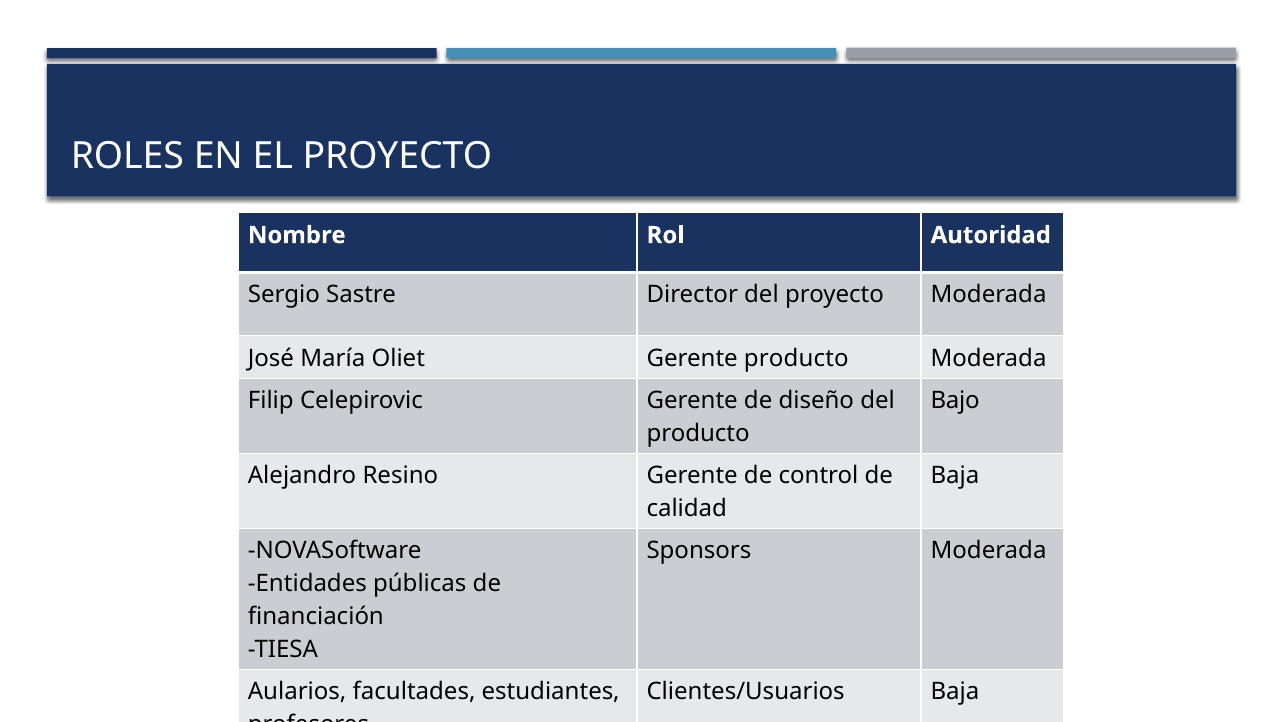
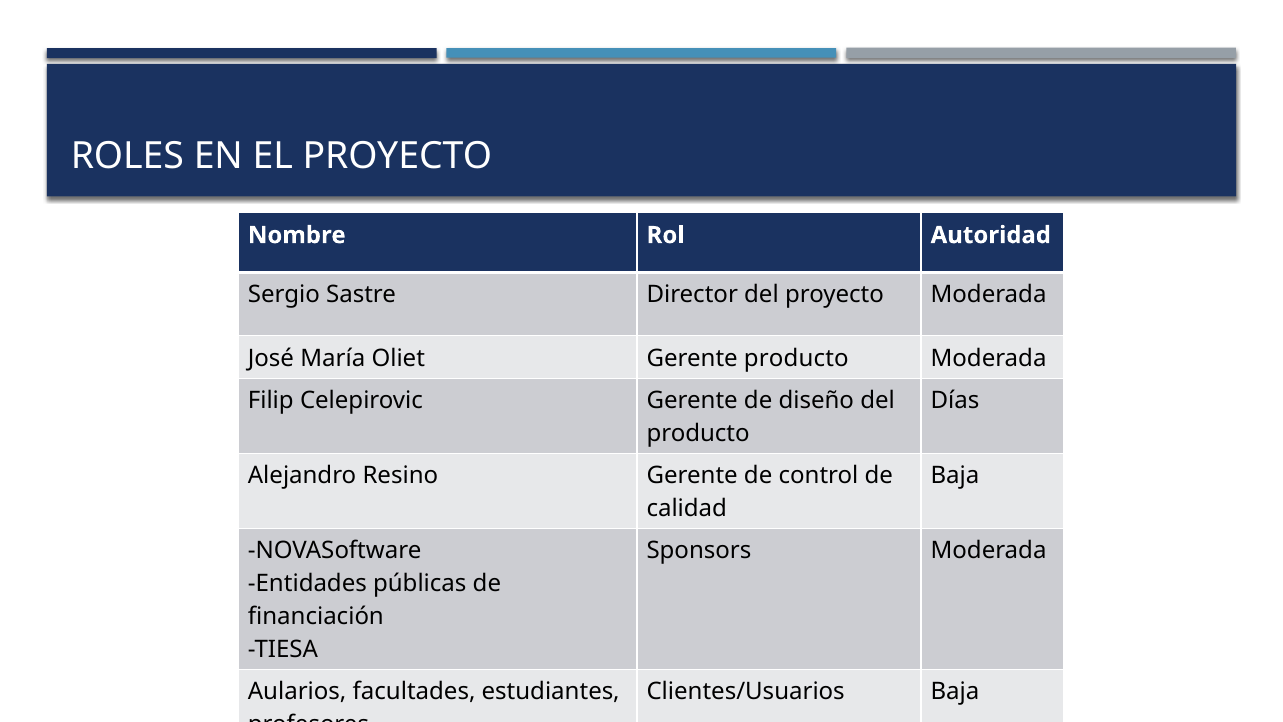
Bajo: Bajo -> Días
